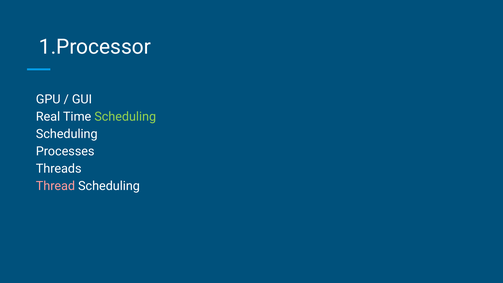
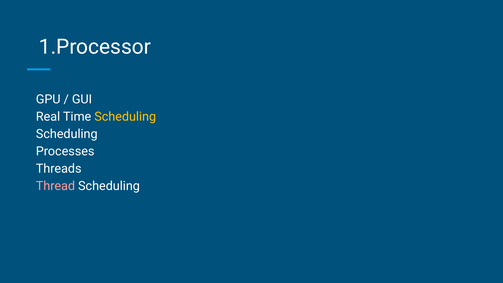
Scheduling at (125, 117) colour: light green -> yellow
